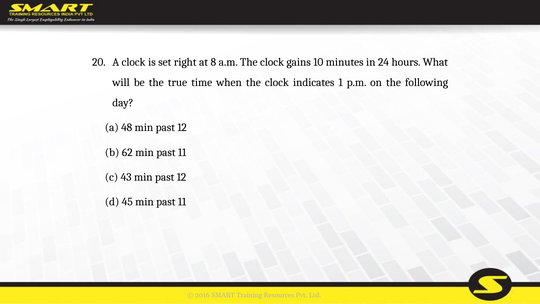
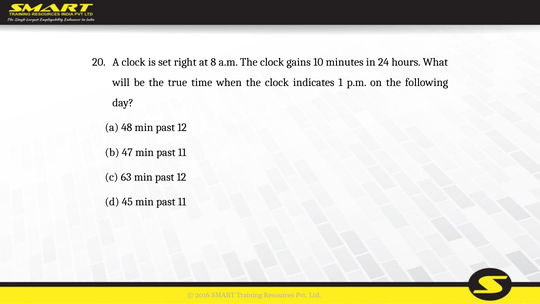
62: 62 -> 47
43: 43 -> 63
